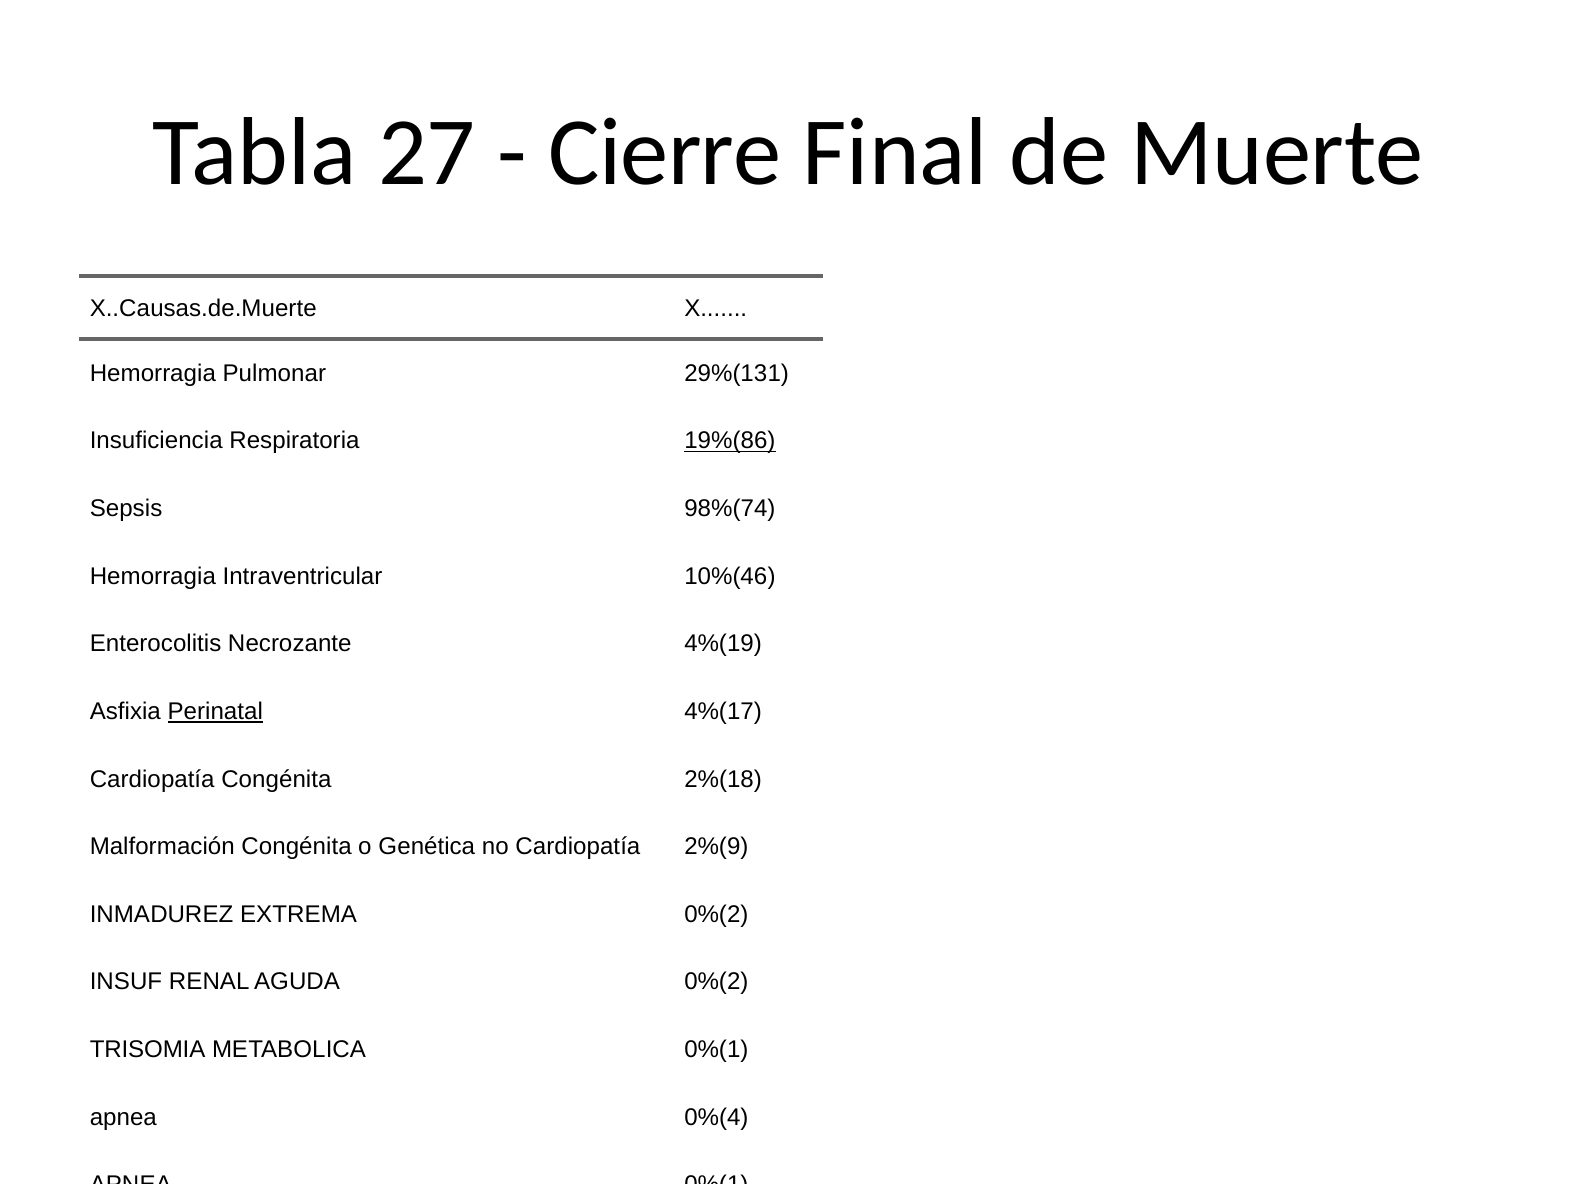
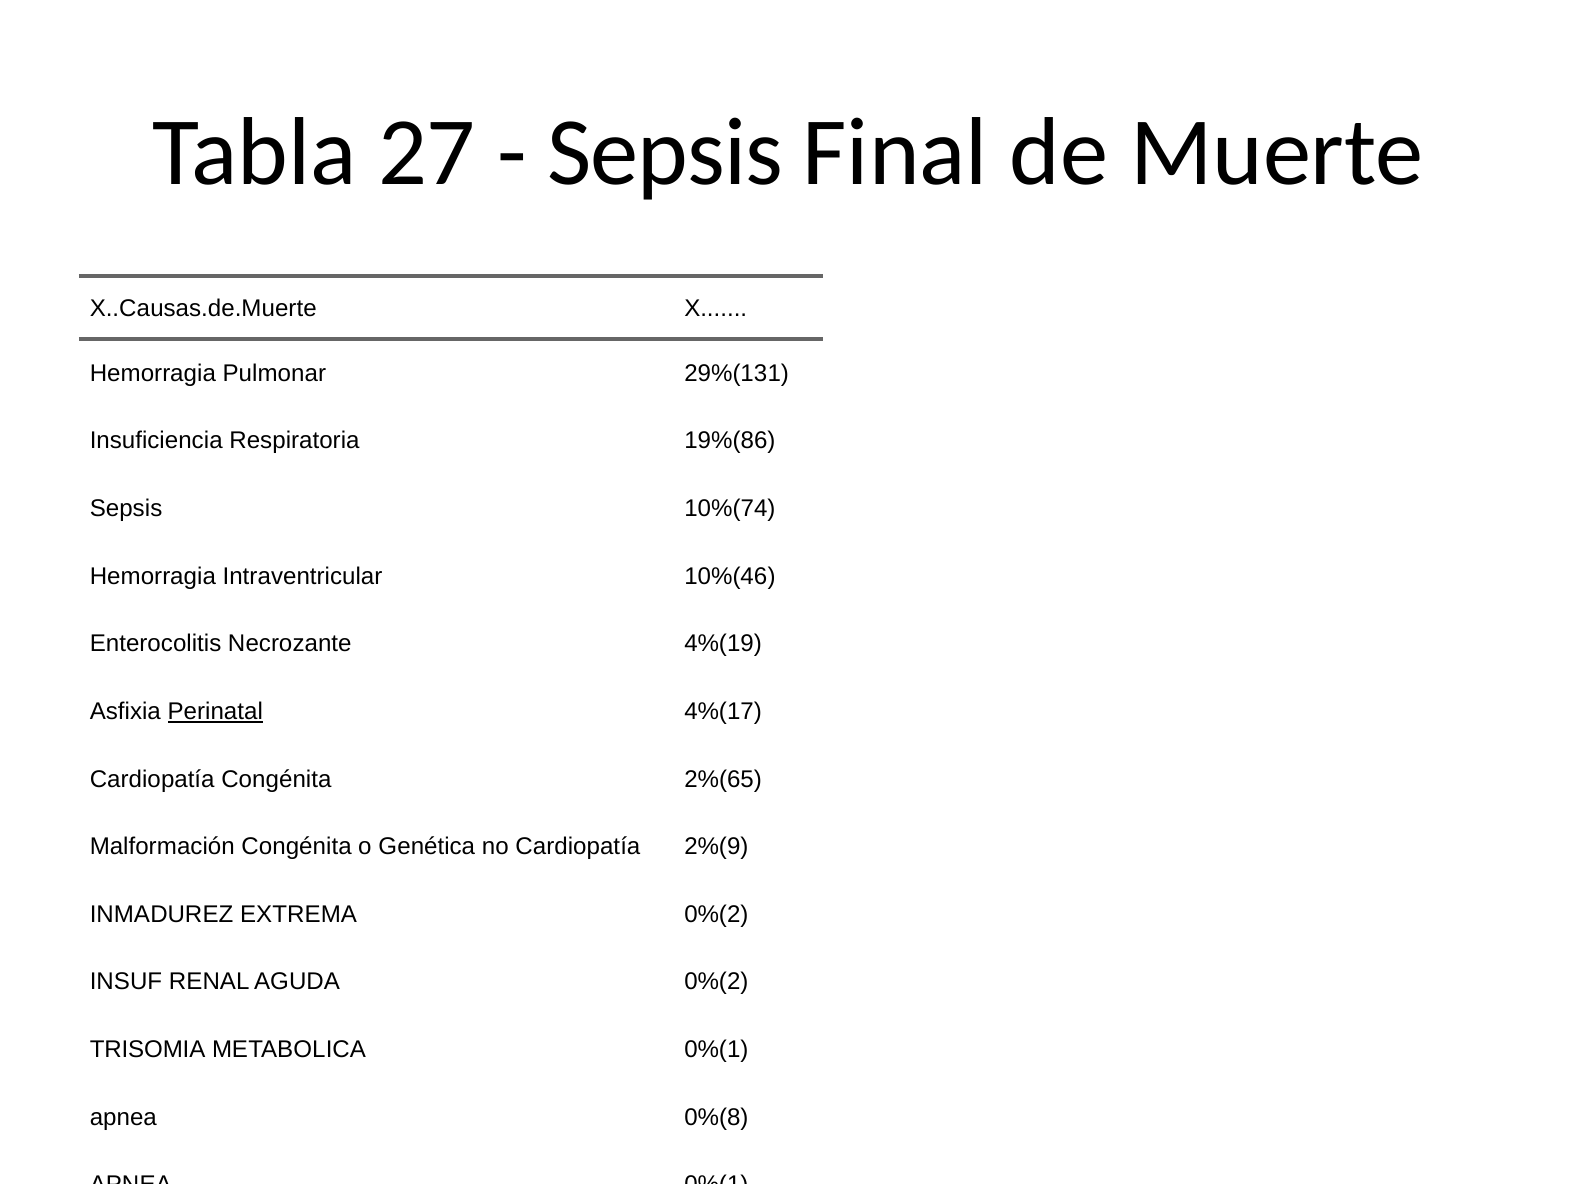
Cierre at (665, 153): Cierre -> Sepsis
19%(86 underline: present -> none
98%(74: 98%(74 -> 10%(74
2%(18: 2%(18 -> 2%(65
0%(4: 0%(4 -> 0%(8
